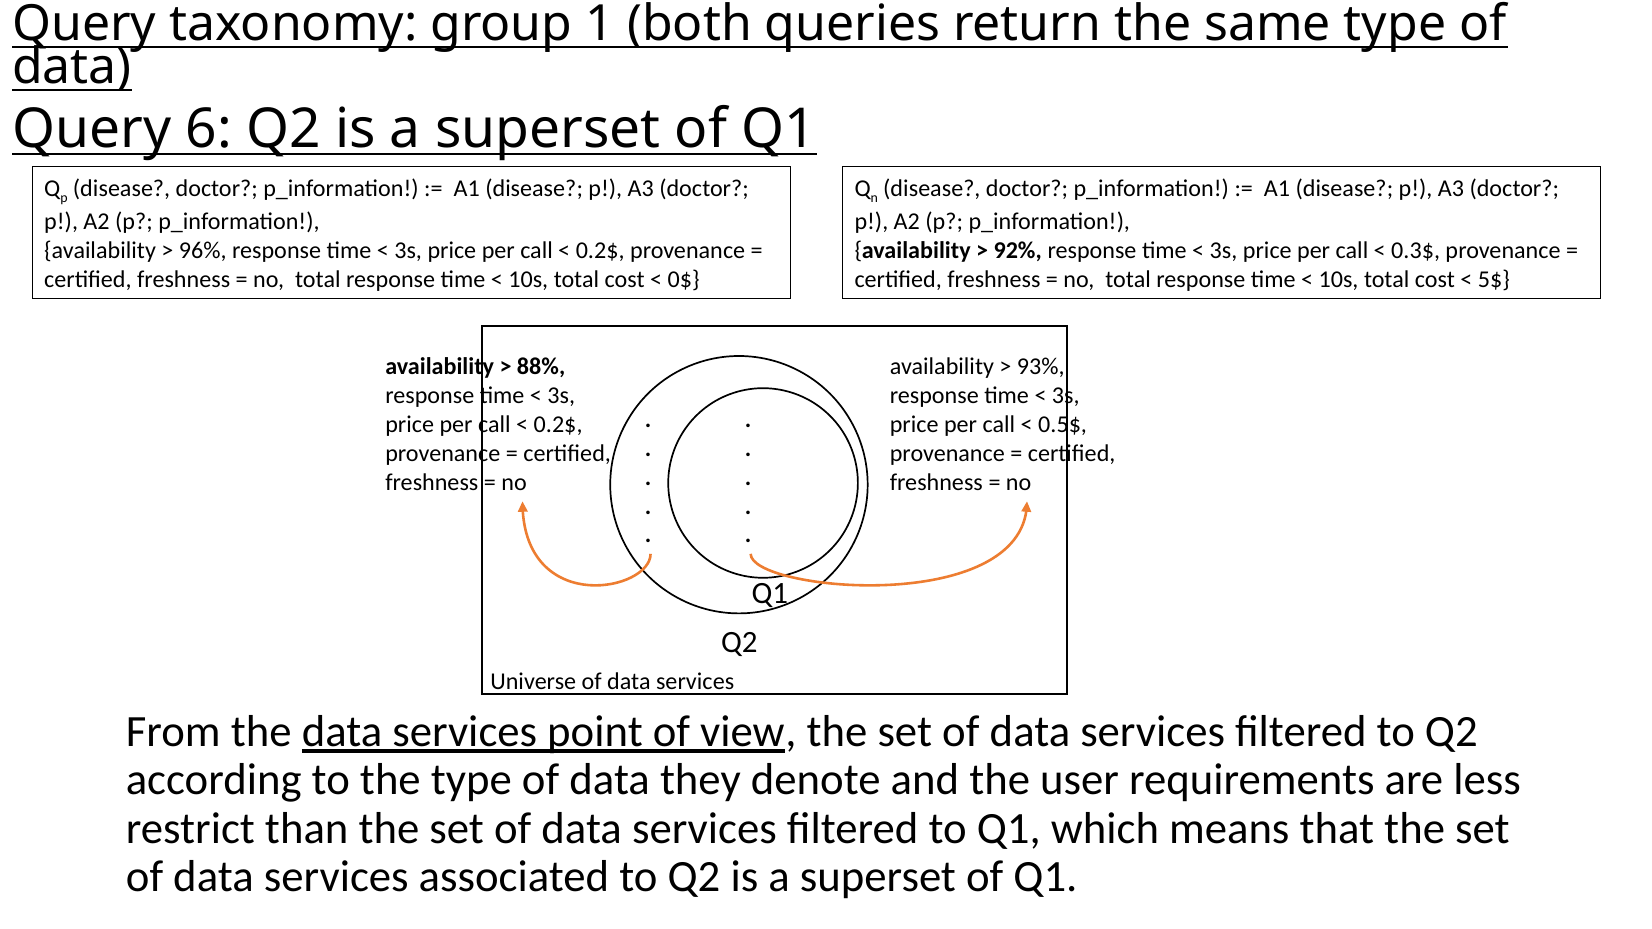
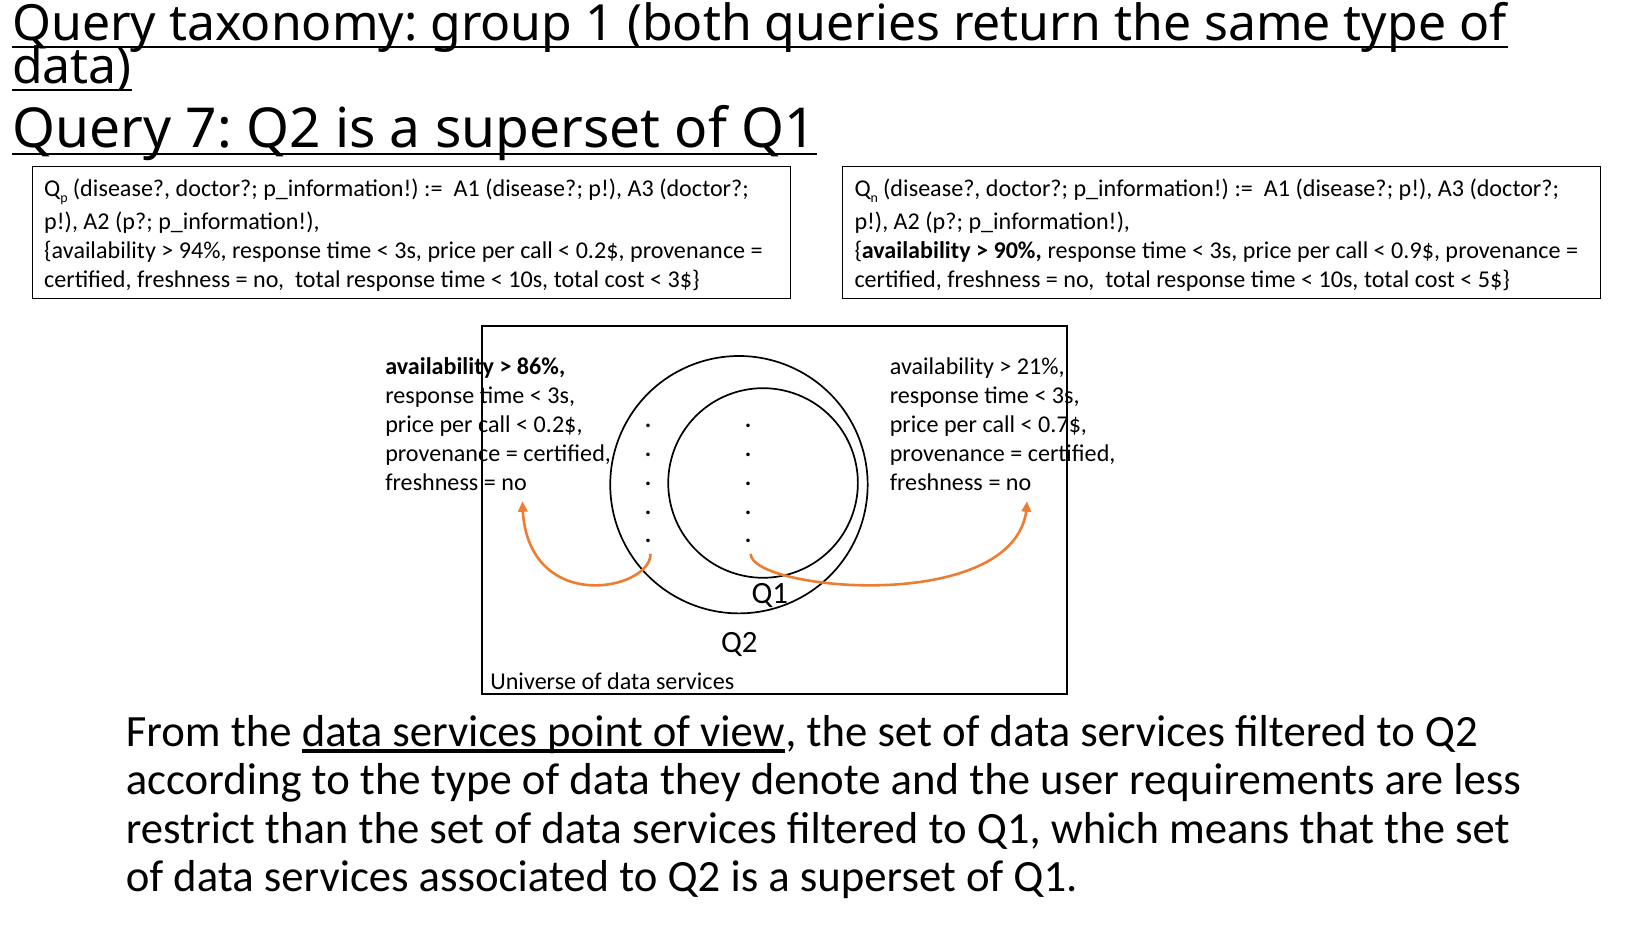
6: 6 -> 7
96%: 96% -> 94%
92%: 92% -> 90%
0.3$: 0.3$ -> 0.9$
0$: 0$ -> 3$
88%: 88% -> 86%
93%: 93% -> 21%
0.5$: 0.5$ -> 0.7$
